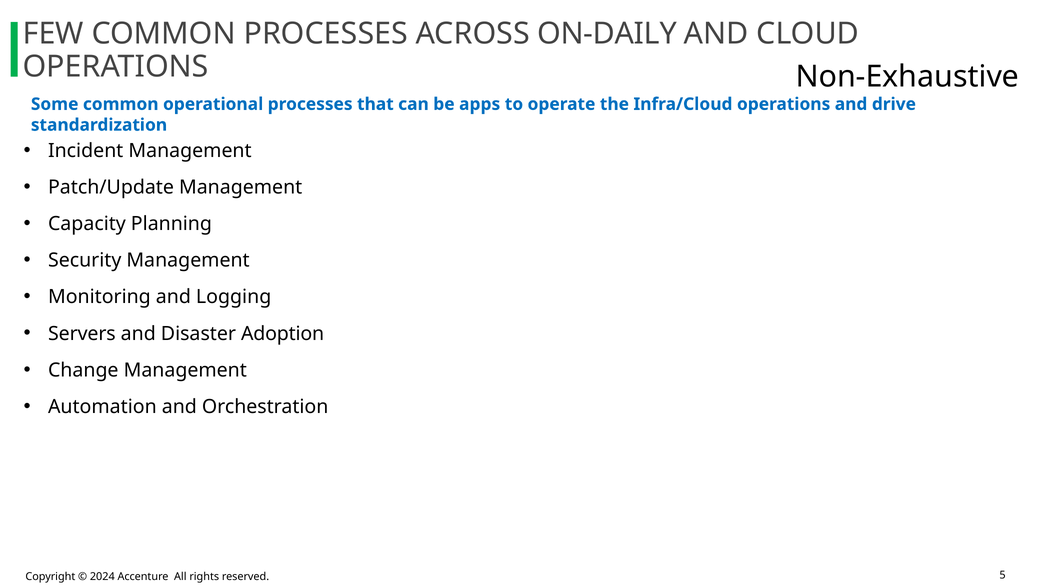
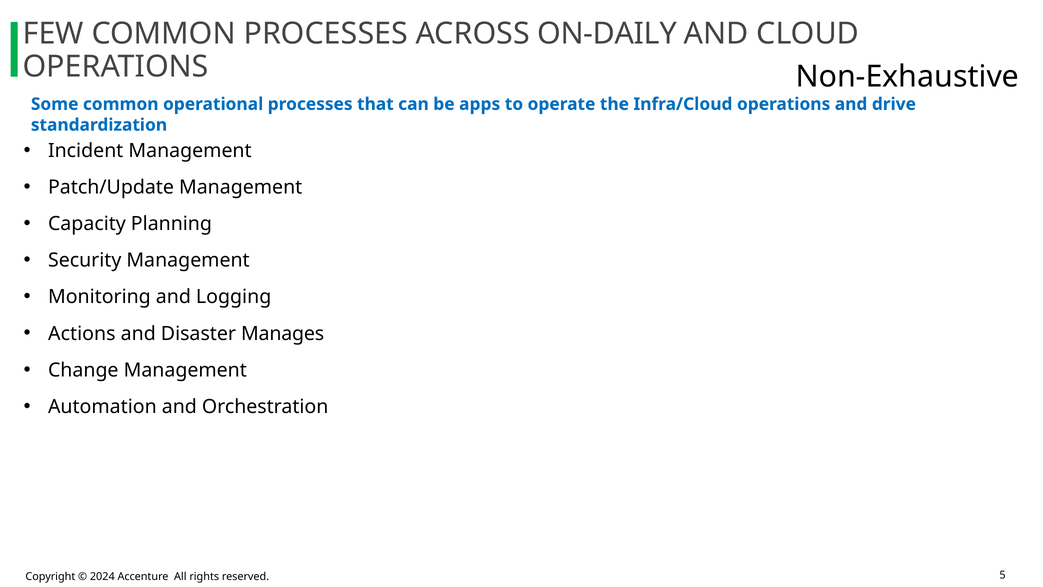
Servers: Servers -> Actions
Adoption: Adoption -> Manages
